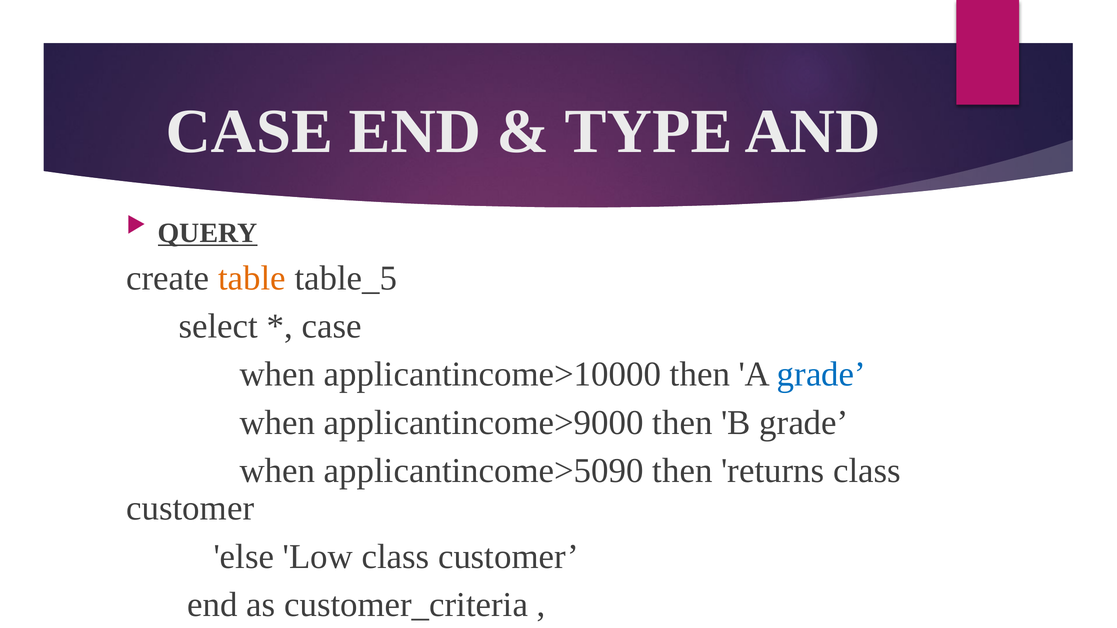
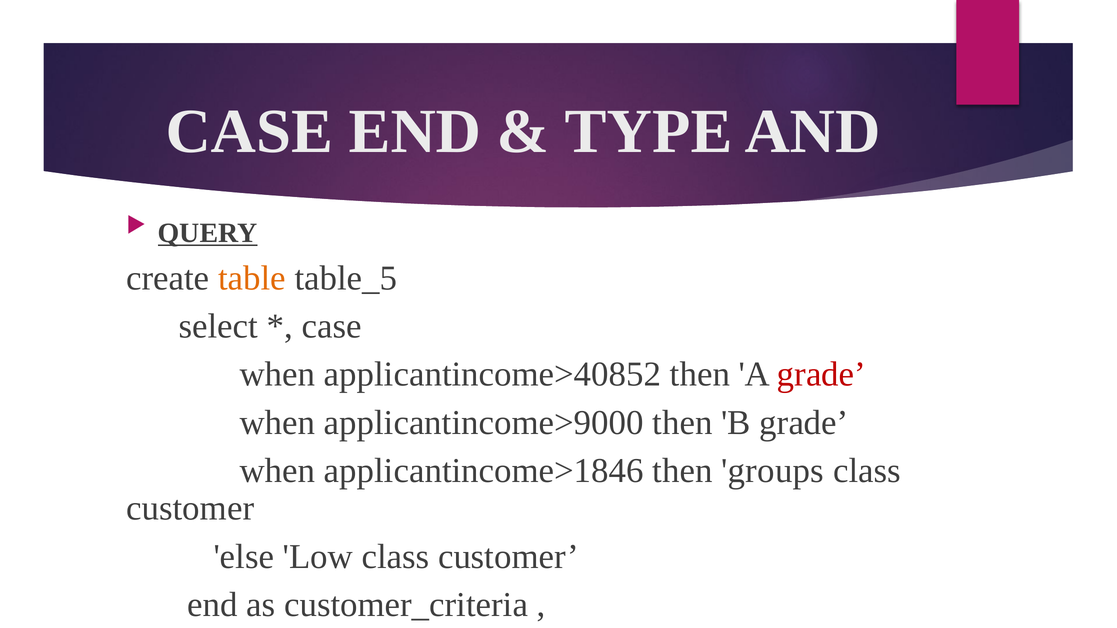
applicantincome>10000: applicantincome>10000 -> applicantincome>40852
grade at (821, 375) colour: blue -> red
applicantincome>5090: applicantincome>5090 -> applicantincome>1846
returns: returns -> groups
